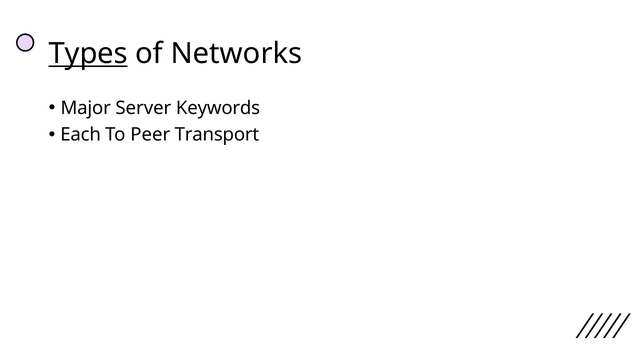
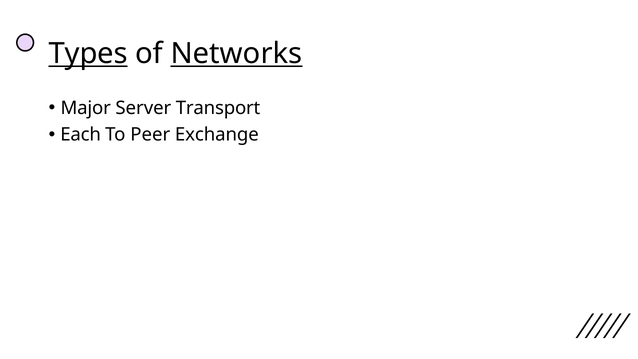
Networks underline: none -> present
Keywords: Keywords -> Transport
Transport: Transport -> Exchange
